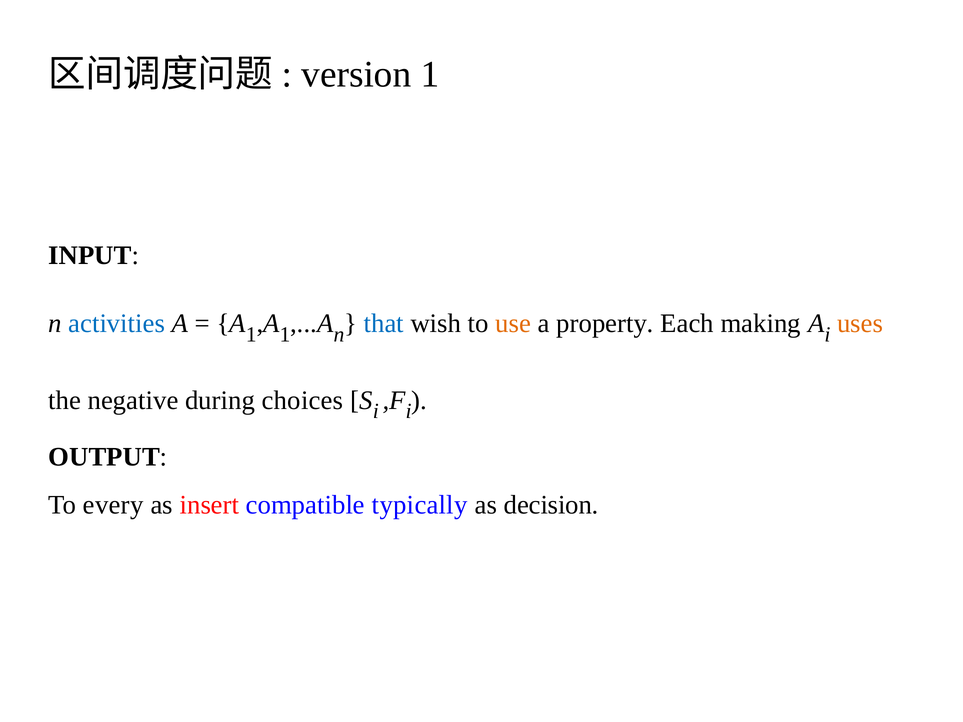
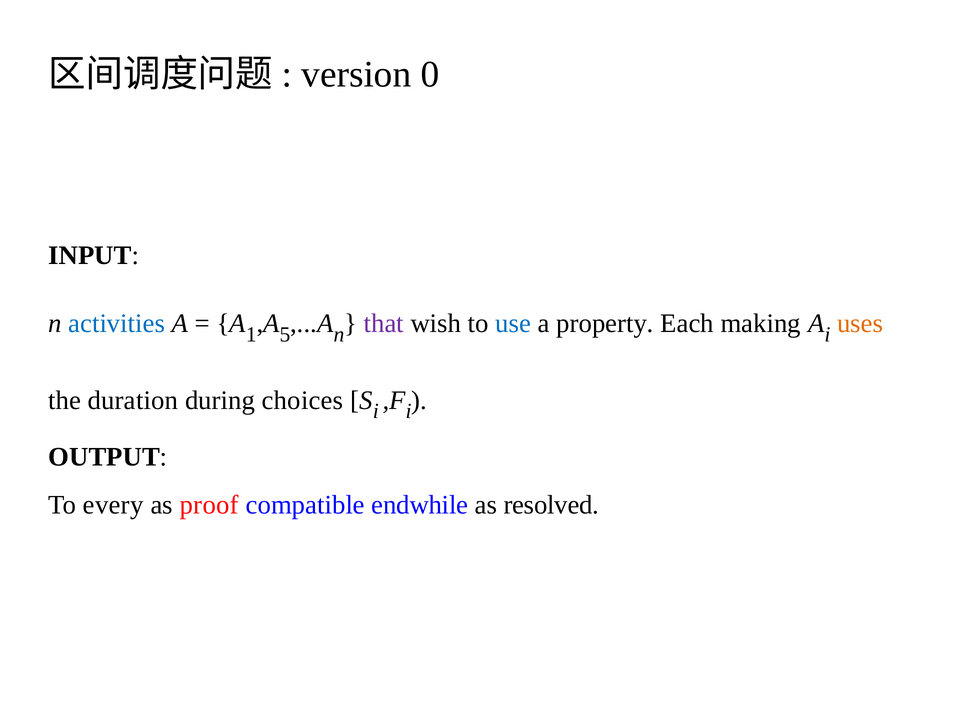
version 1: 1 -> 0
1 at (285, 335): 1 -> 5
that colour: blue -> purple
use colour: orange -> blue
negative: negative -> duration
insert: insert -> proof
typically: typically -> endwhile
decision: decision -> resolved
